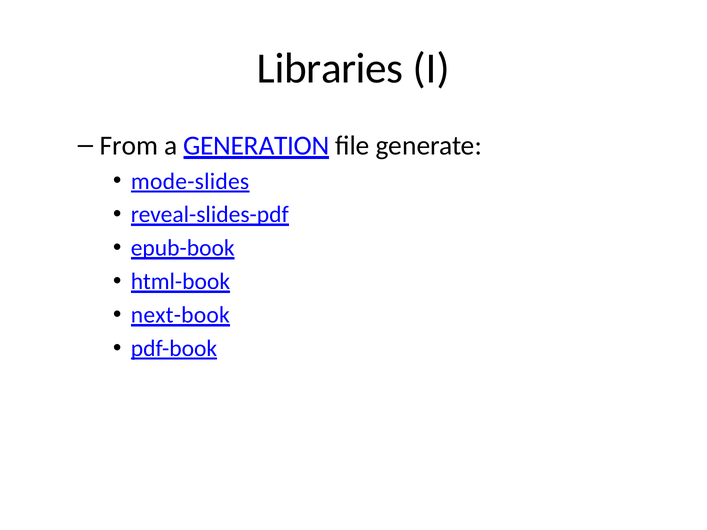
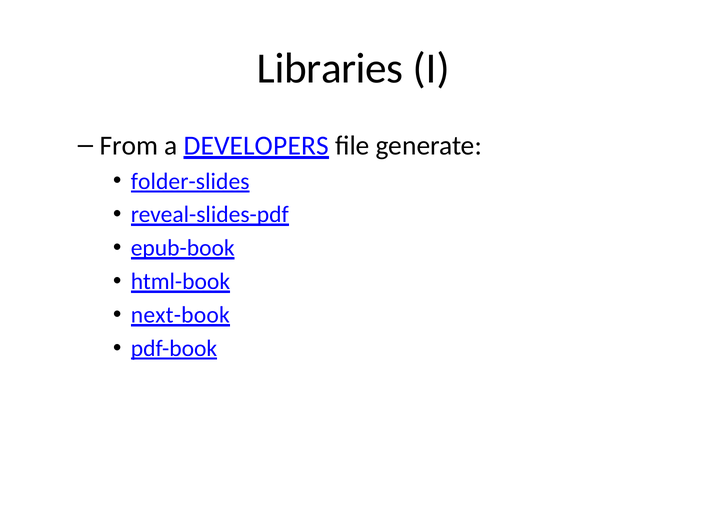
GENERATION: GENERATION -> DEVELOPERS
mode-slides: mode-slides -> folder-slides
